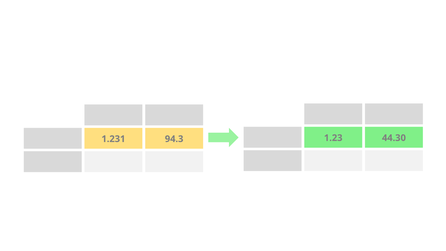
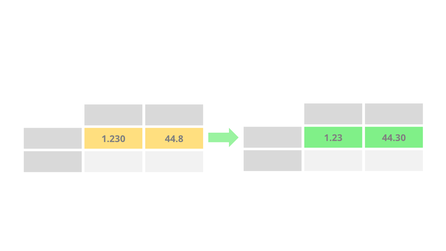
1.231: 1.231 -> 1.230
94.3: 94.3 -> 44.8
